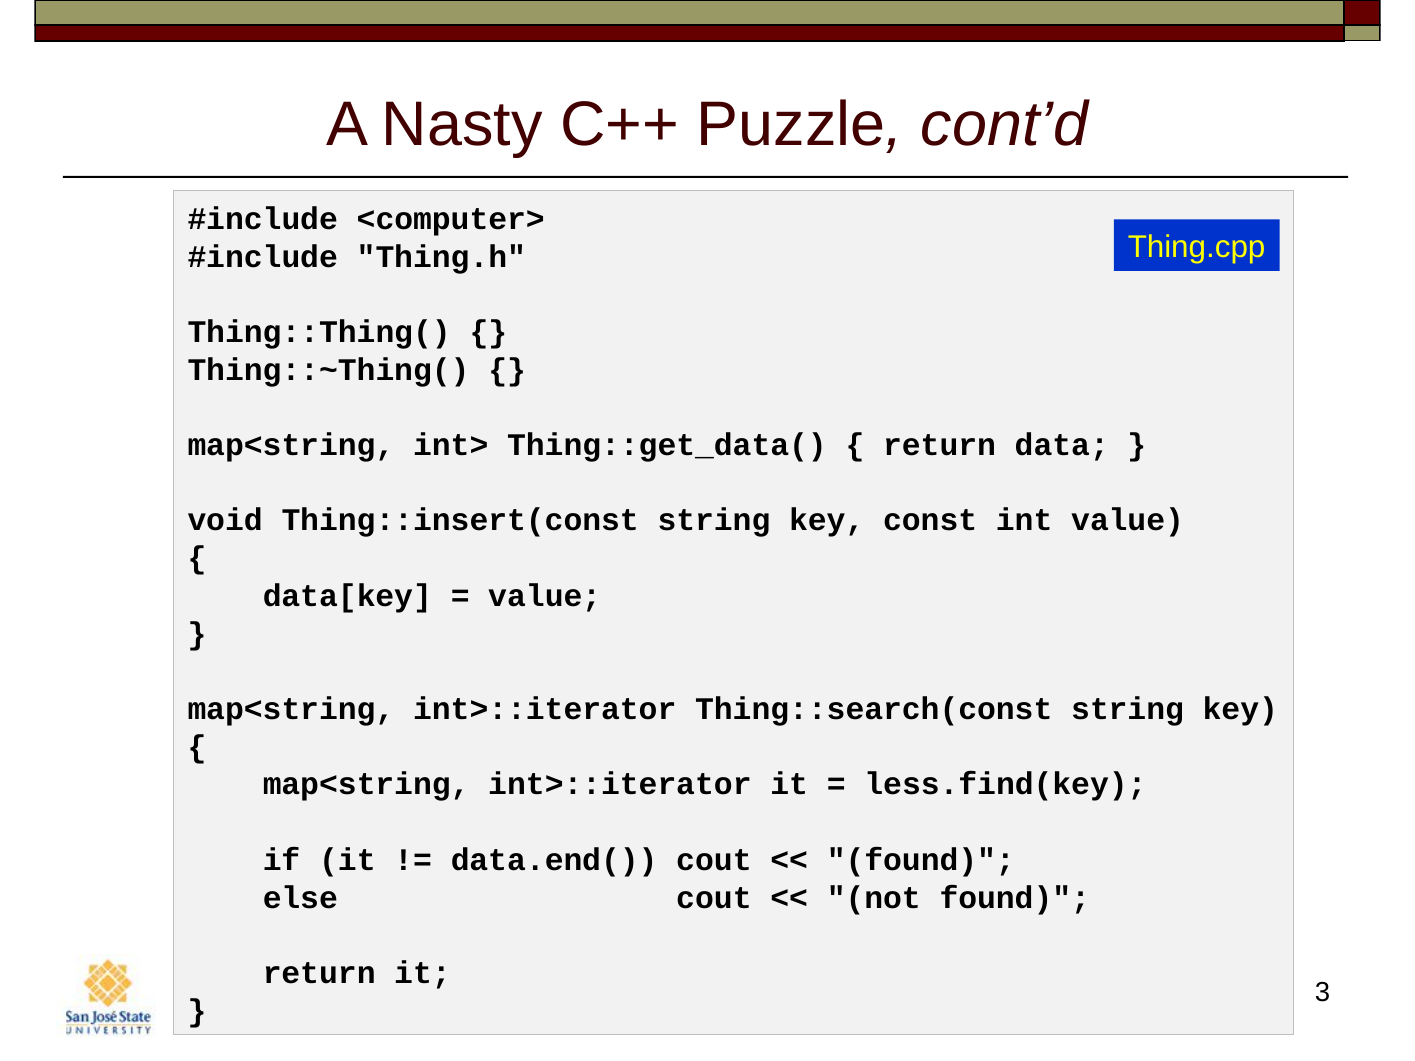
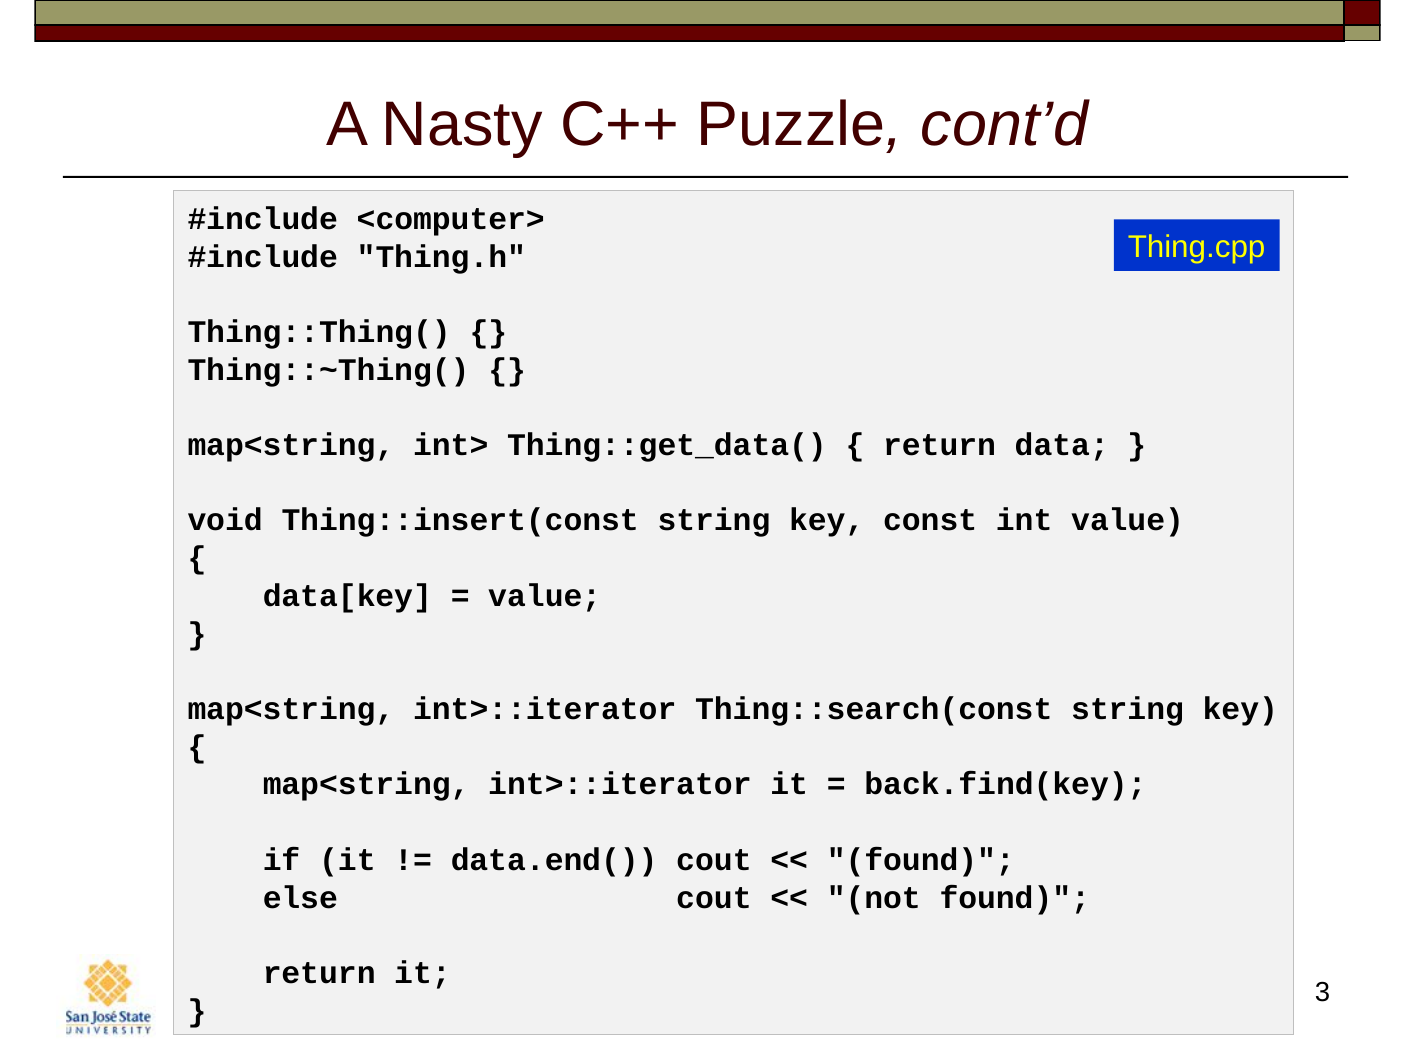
less.find(key: less.find(key -> back.find(key
